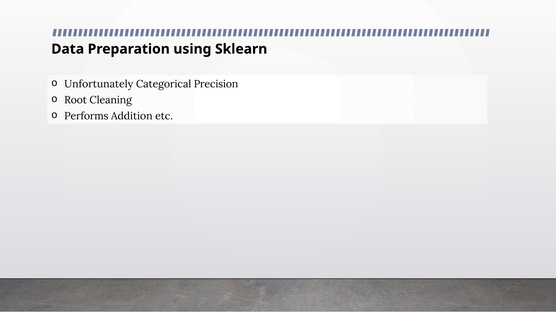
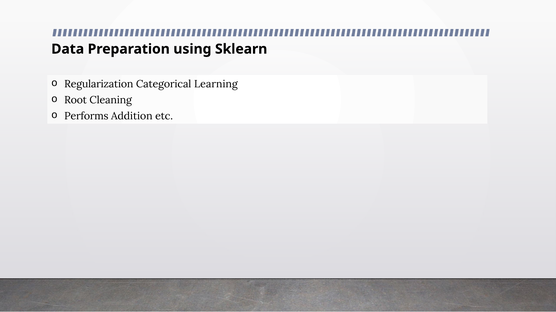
Unfortunately: Unfortunately -> Regularization
Precision: Precision -> Learning
